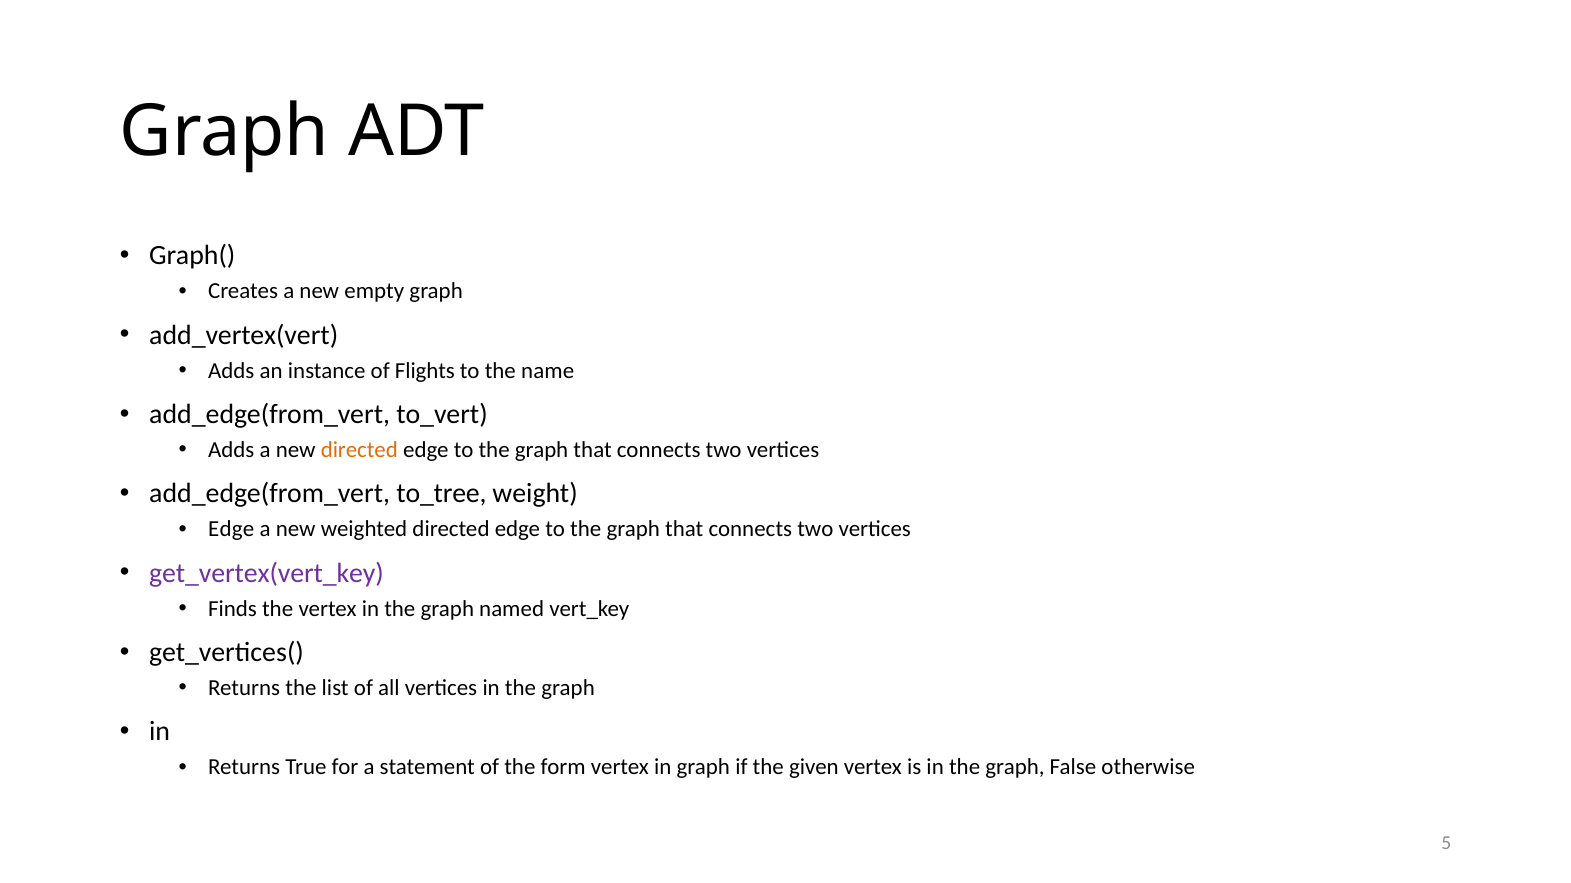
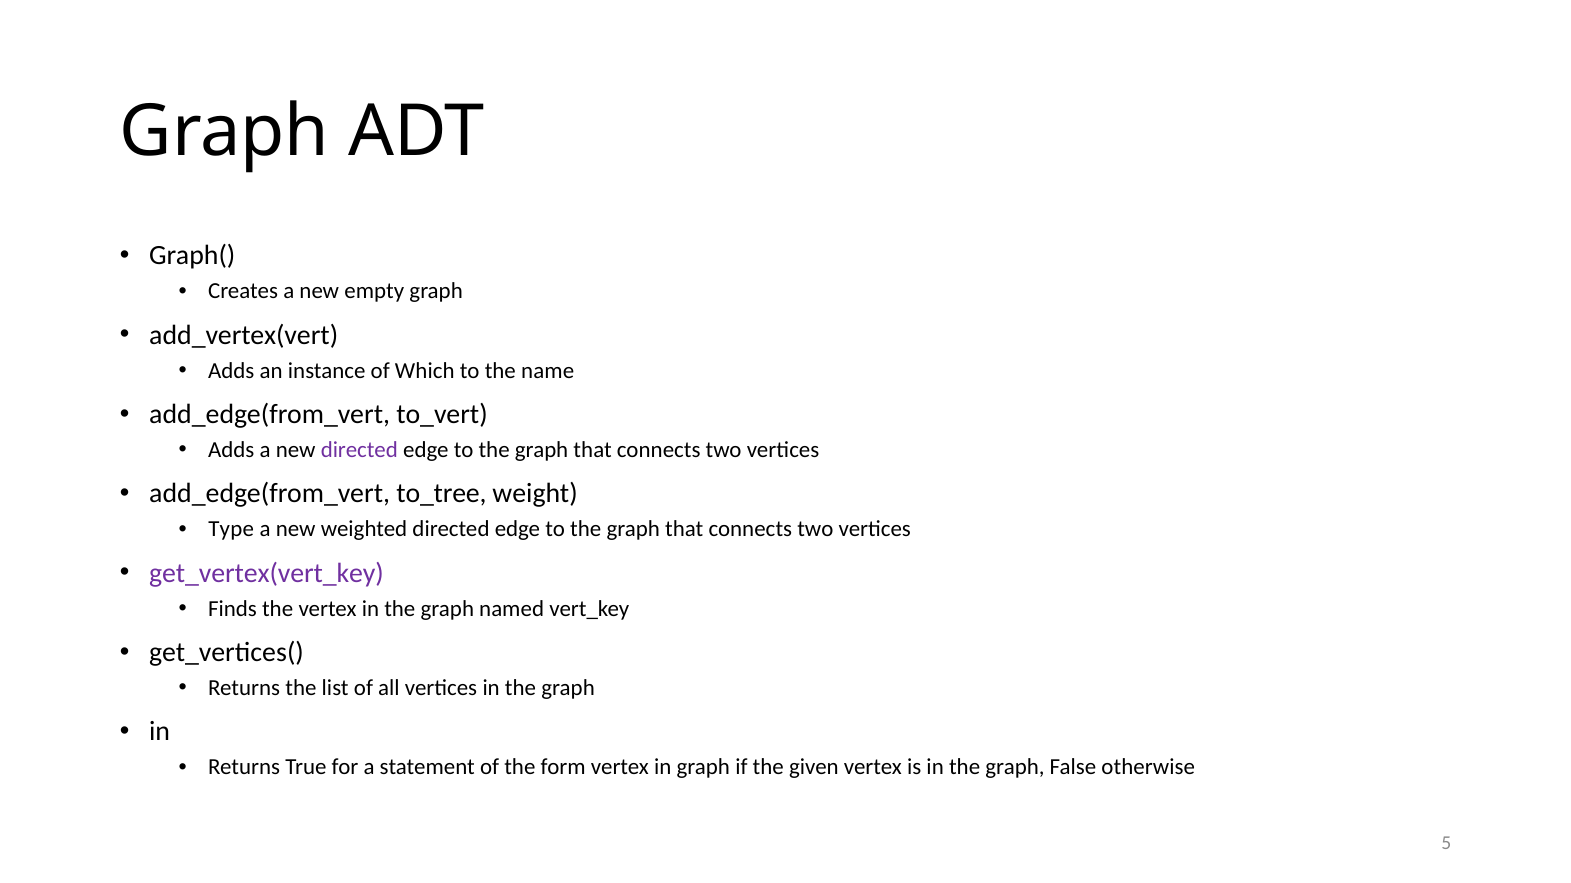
Flights: Flights -> Which
directed at (359, 450) colour: orange -> purple
Edge at (231, 530): Edge -> Type
